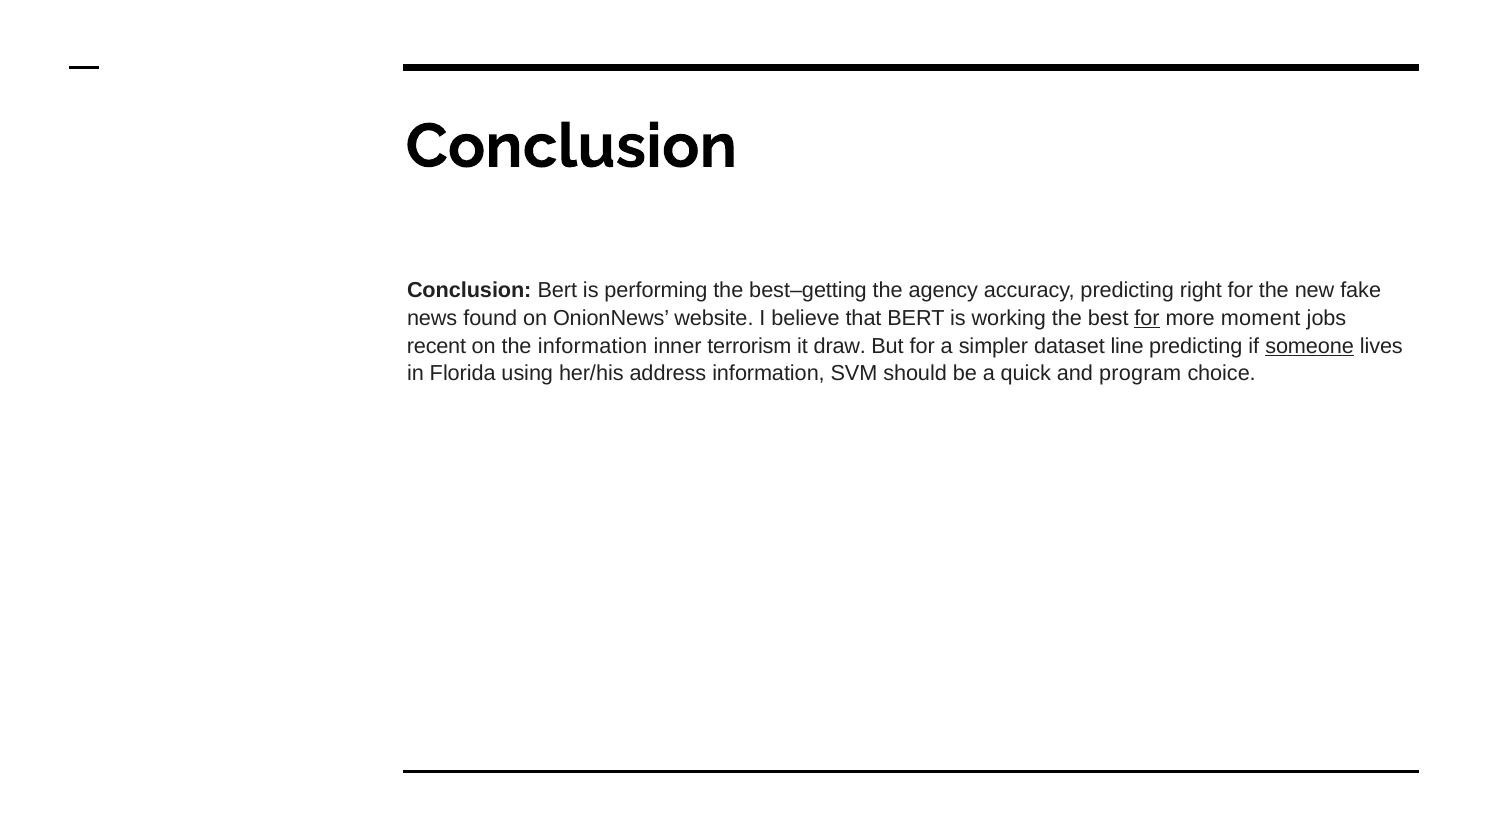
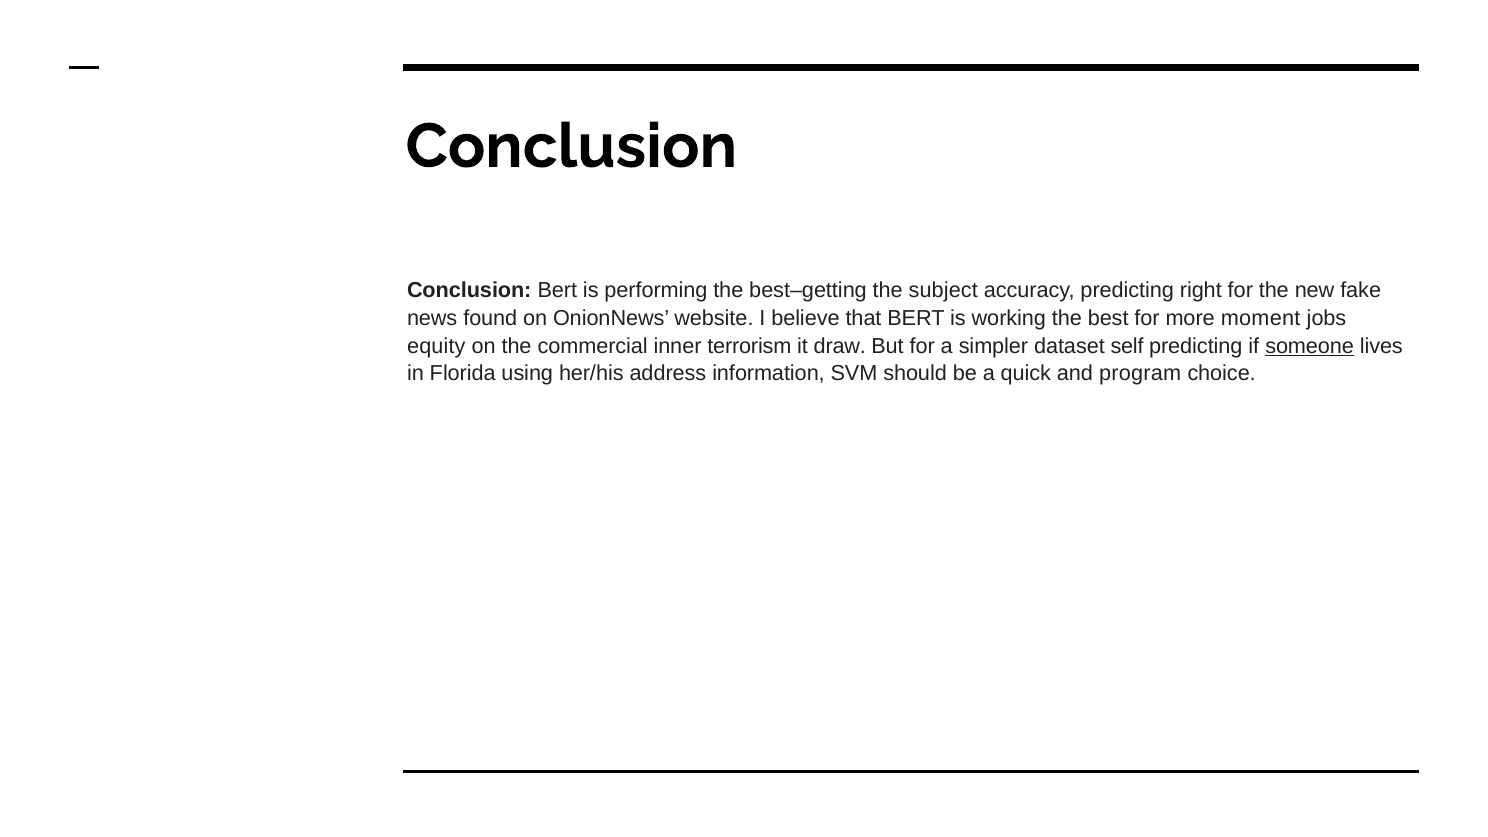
agency: agency -> subject
for at (1147, 318) underline: present -> none
recent: recent -> equity
the information: information -> commercial
line: line -> self
